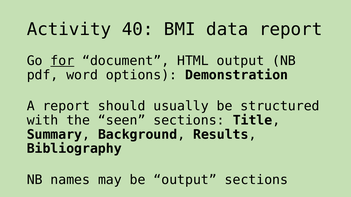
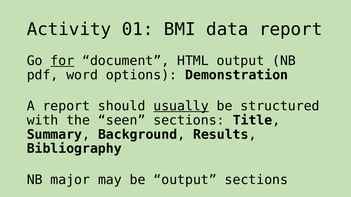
40: 40 -> 01
usually underline: none -> present
names: names -> major
